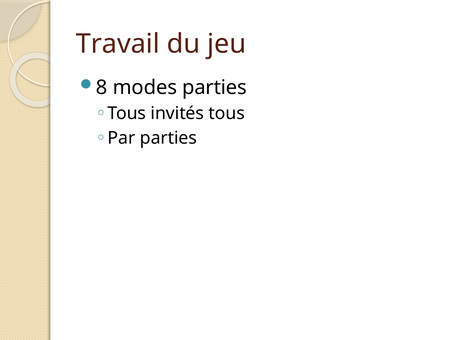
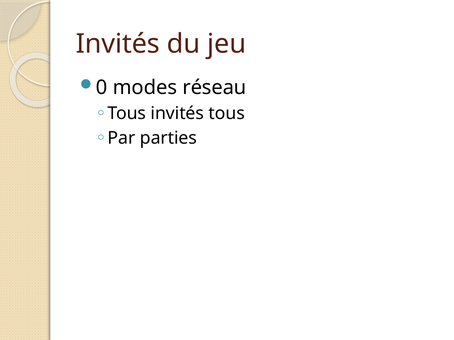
Travail at (118, 44): Travail -> Invités
8: 8 -> 0
modes parties: parties -> réseau
